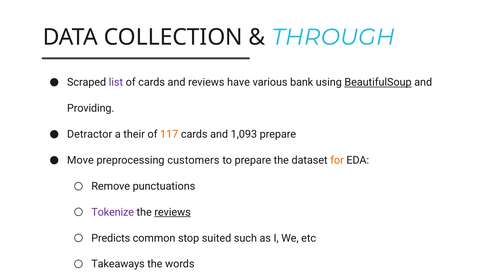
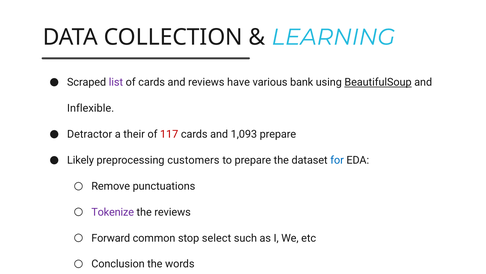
THROUGH: THROUGH -> LEARNING
Providing: Providing -> Inflexible
117 colour: orange -> red
Move: Move -> Likely
for colour: orange -> blue
reviews at (173, 212) underline: present -> none
Predicts: Predicts -> Forward
suited: suited -> select
Takeaways: Takeaways -> Conclusion
